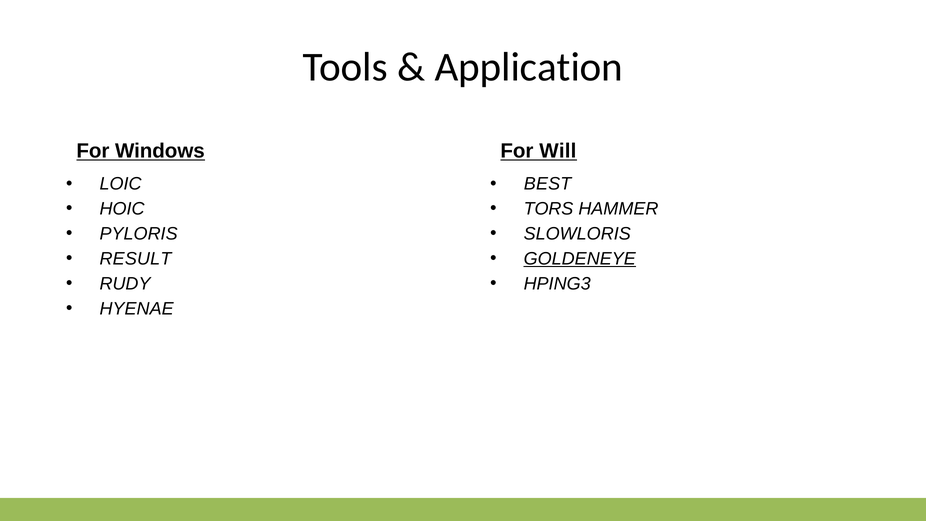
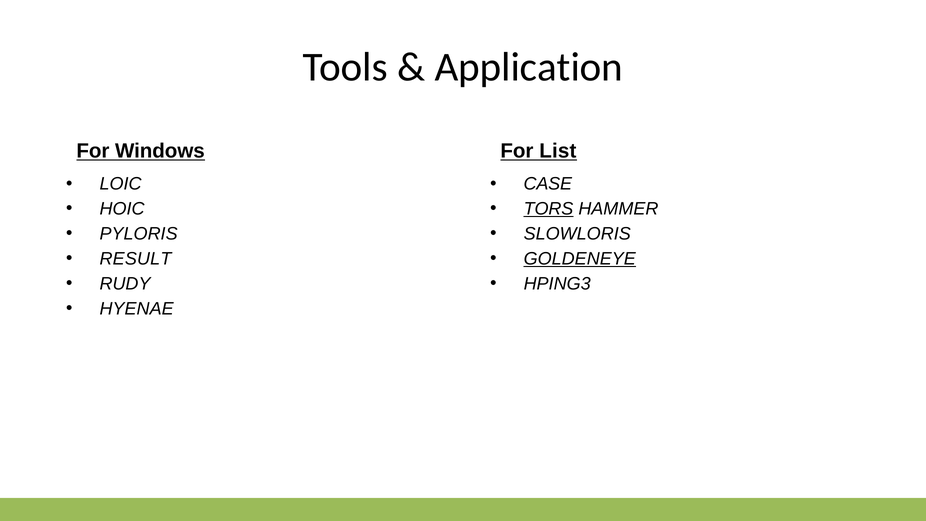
Will: Will -> List
BEST: BEST -> CASE
TORS underline: none -> present
